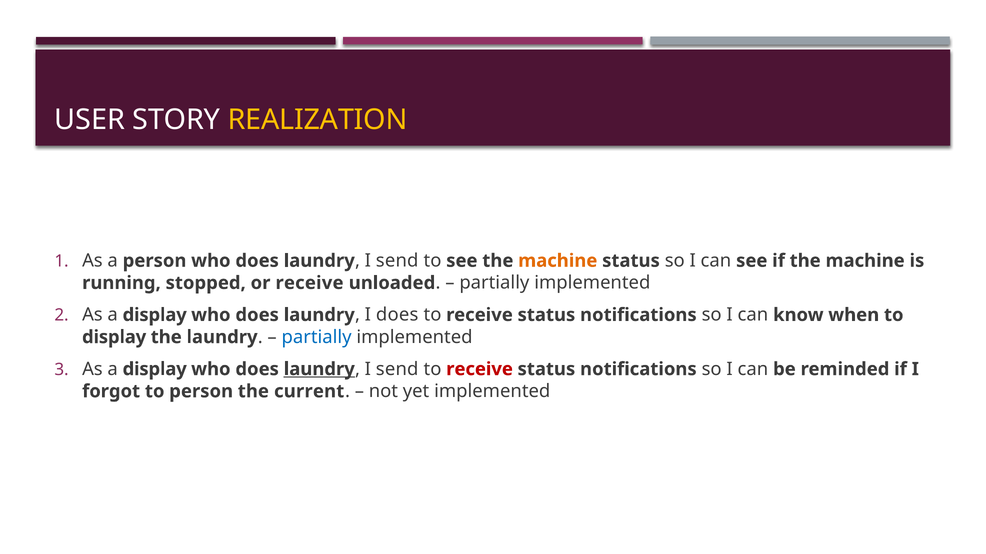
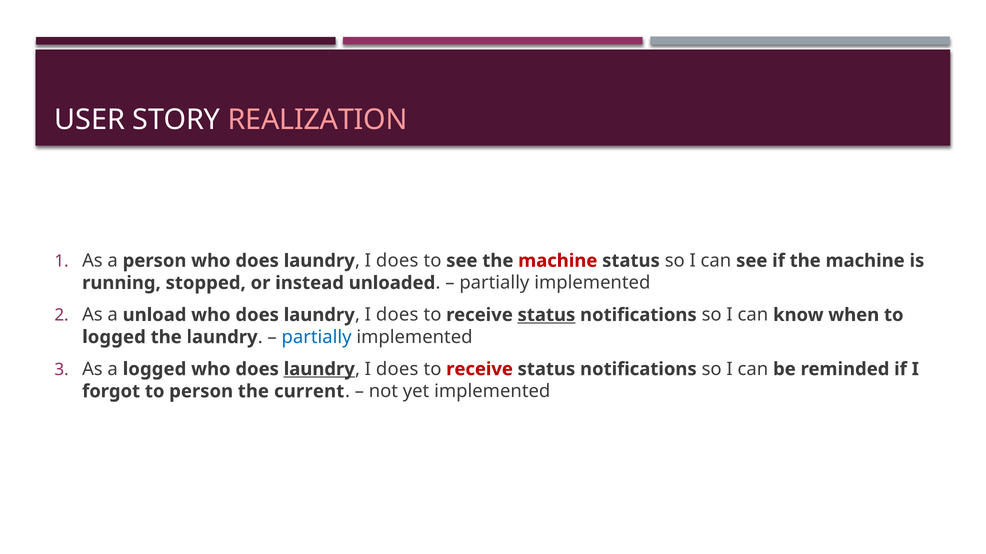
REALIZATION colour: yellow -> pink
send at (397, 261): send -> does
machine at (558, 261) colour: orange -> red
or receive: receive -> instead
display at (155, 315): display -> unload
status at (546, 315) underline: none -> present
display at (114, 337): display -> logged
display at (155, 369): display -> logged
send at (397, 369): send -> does
